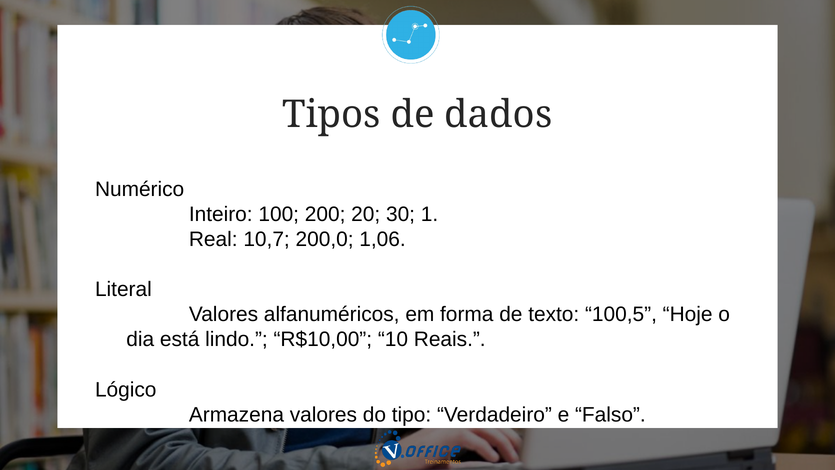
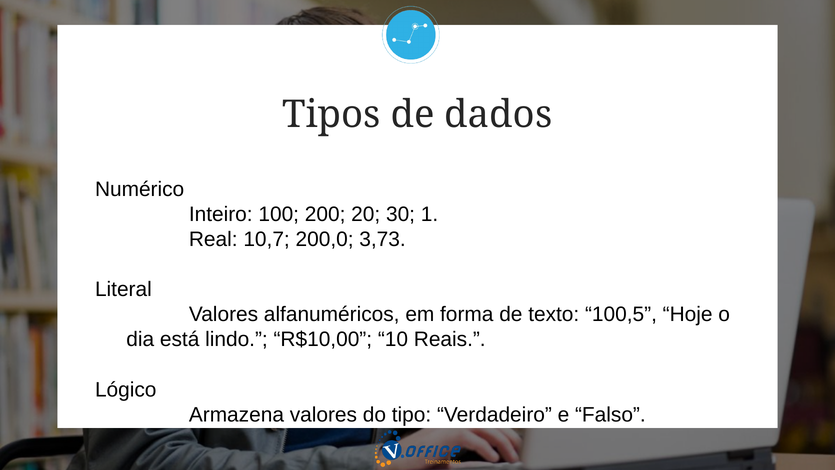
1,06: 1,06 -> 3,73
